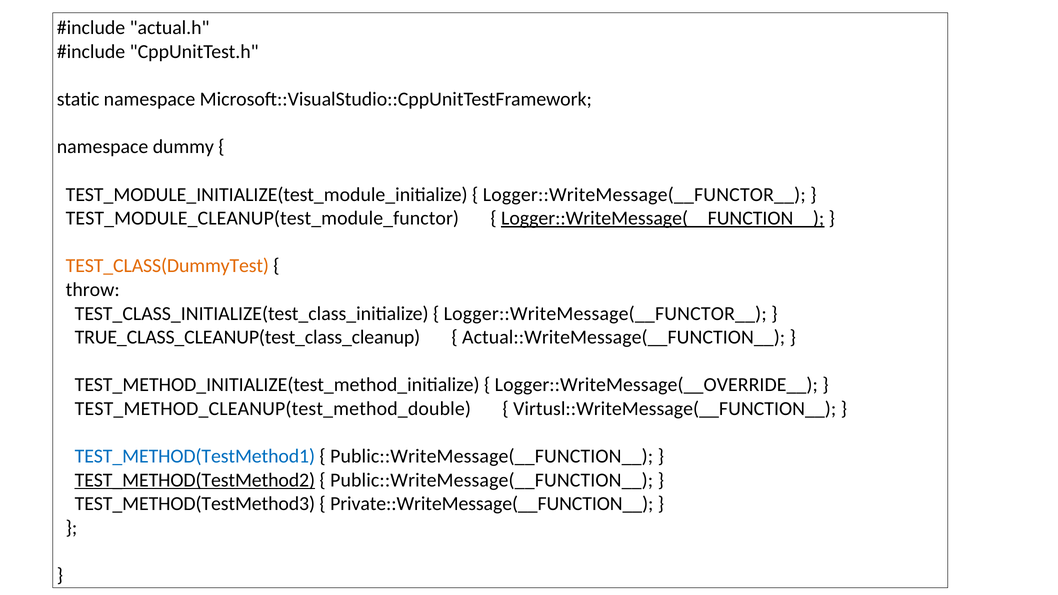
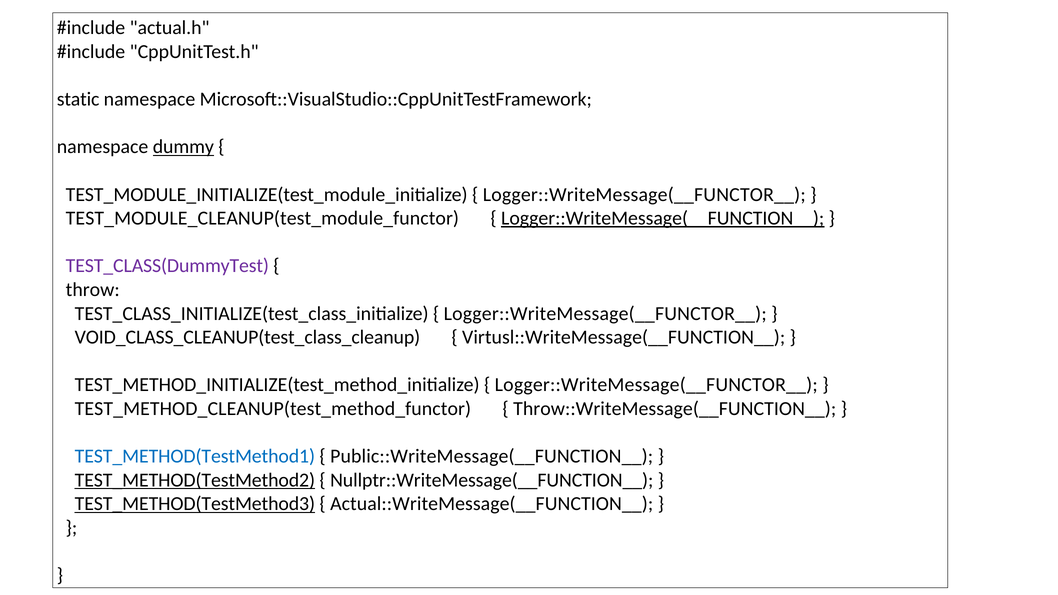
dummy underline: none -> present
TEST_CLASS(DummyTest colour: orange -> purple
TRUE_CLASS_CLEANUP(test_class_cleanup: TRUE_CLASS_CLEANUP(test_class_cleanup -> VOID_CLASS_CLEANUP(test_class_cleanup
Actual::WriteMessage(__FUNCTION__: Actual::WriteMessage(__FUNCTION__ -> Virtusl::WriteMessage(__FUNCTION__
Logger::WriteMessage(__OVERRIDE__ at (656, 385): Logger::WriteMessage(__OVERRIDE__ -> Logger::WriteMessage(__FUNCTOR__
TEST_METHOD_CLEANUP(test_method_double: TEST_METHOD_CLEANUP(test_method_double -> TEST_METHOD_CLEANUP(test_method_functor
Virtusl::WriteMessage(__FUNCTION__: Virtusl::WriteMessage(__FUNCTION__ -> Throw::WriteMessage(__FUNCTION__
Public::WriteMessage(__FUNCTION__ at (492, 480): Public::WriteMessage(__FUNCTION__ -> Nullptr::WriteMessage(__FUNCTION__
TEST_METHOD(TestMethod3 underline: none -> present
Private::WriteMessage(__FUNCTION__: Private::WriteMessage(__FUNCTION__ -> Actual::WriteMessage(__FUNCTION__
